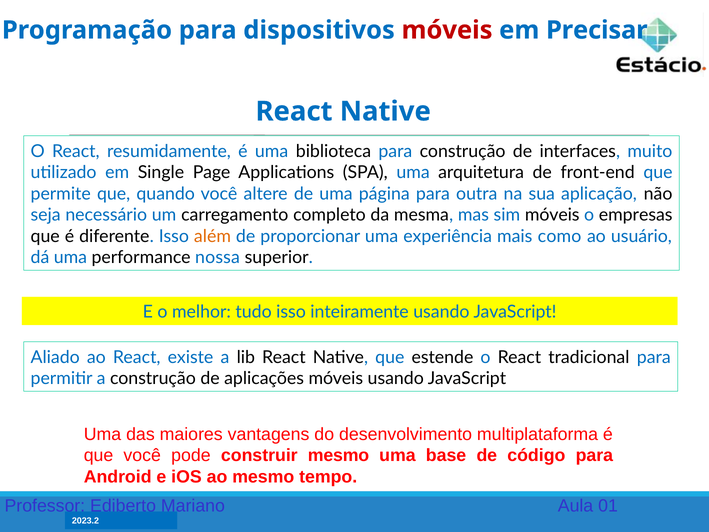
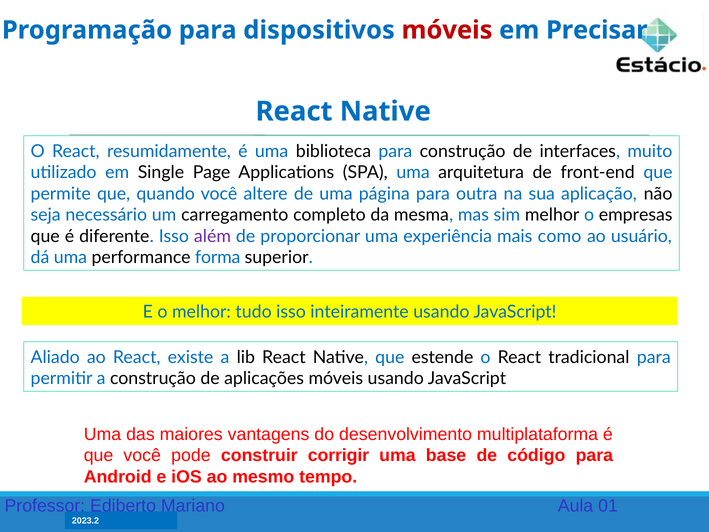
sim móveis: móveis -> melhor
além colour: orange -> purple
nossa: nossa -> forma
construir mesmo: mesmo -> corrigir
